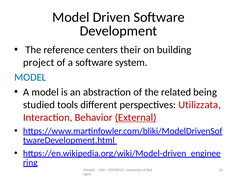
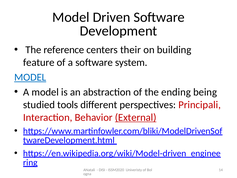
project: project -> feature
MODEL at (30, 77) underline: none -> present
related: related -> ending
Utilizzata: Utilizzata -> Principali
